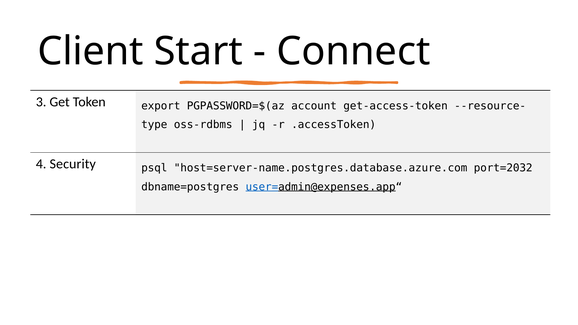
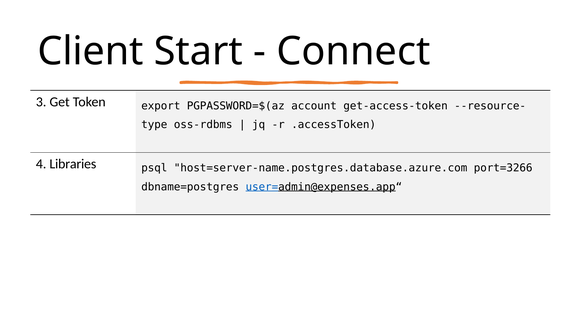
Security: Security -> Libraries
port=2032: port=2032 -> port=3266
